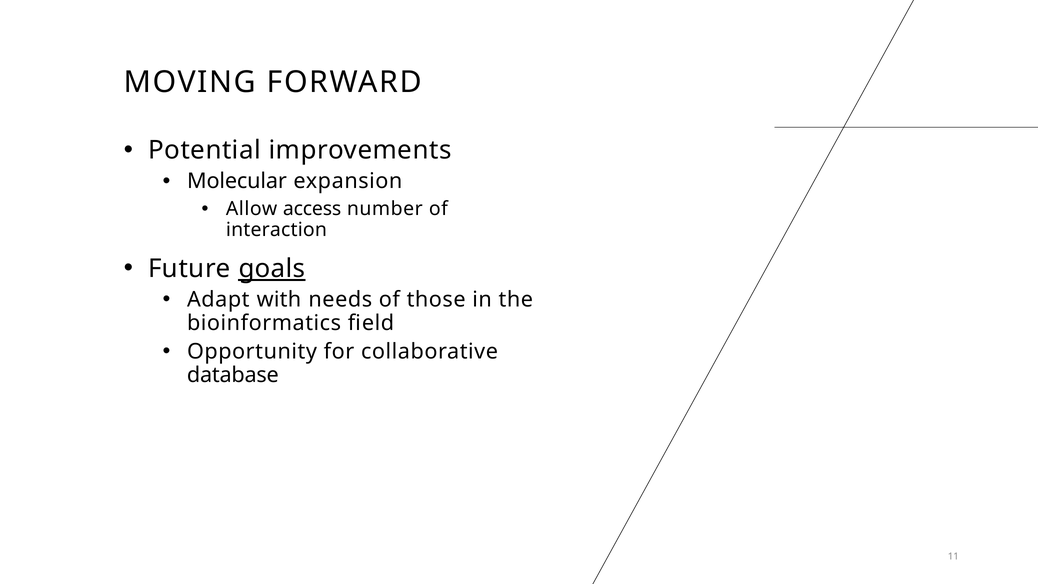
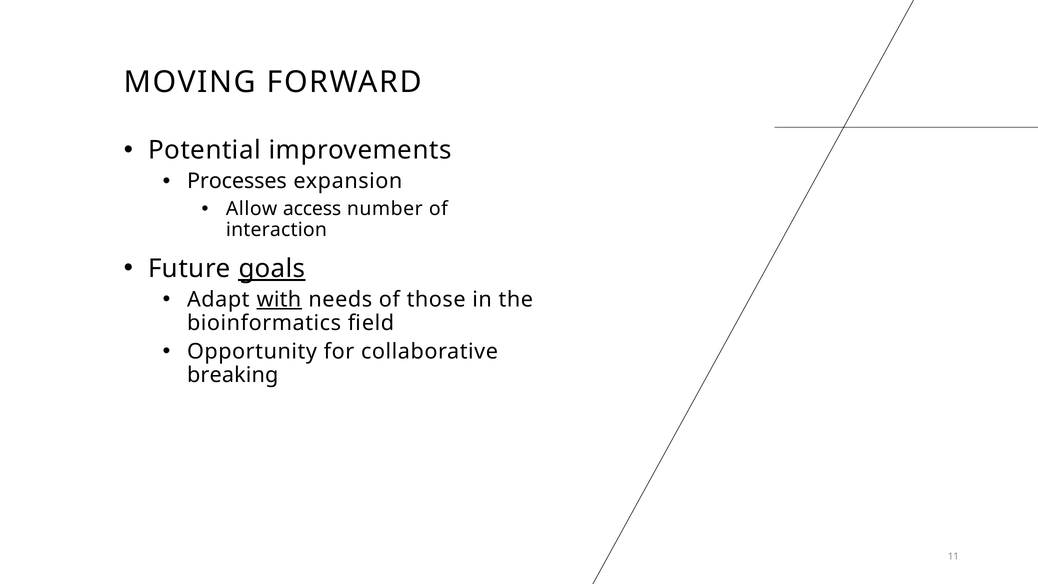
Molecular: Molecular -> Processes
with underline: none -> present
database: database -> breaking
